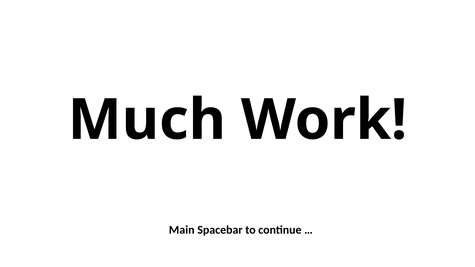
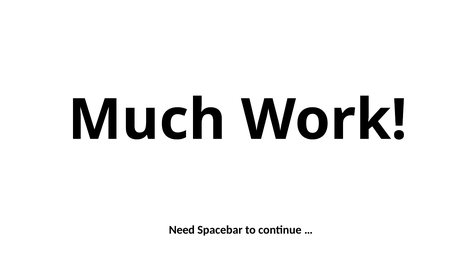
Main: Main -> Need
